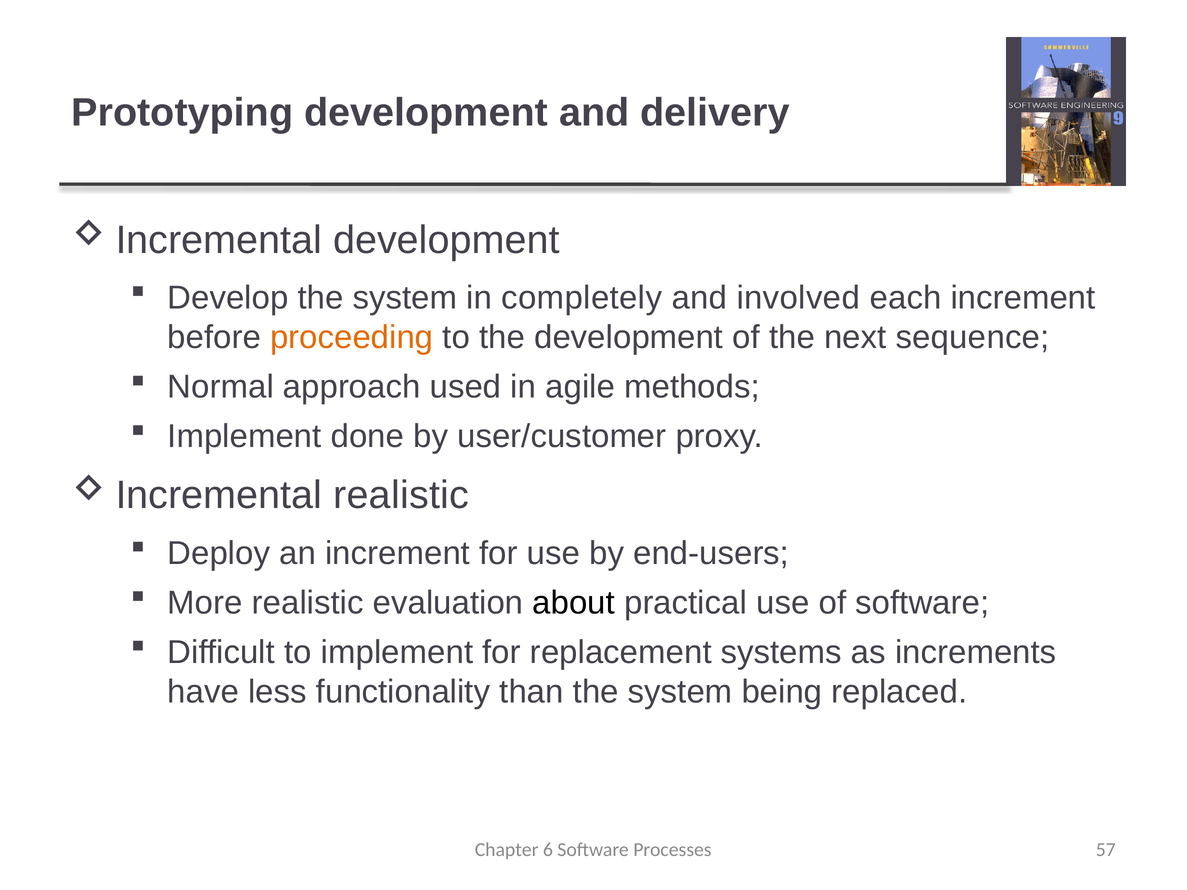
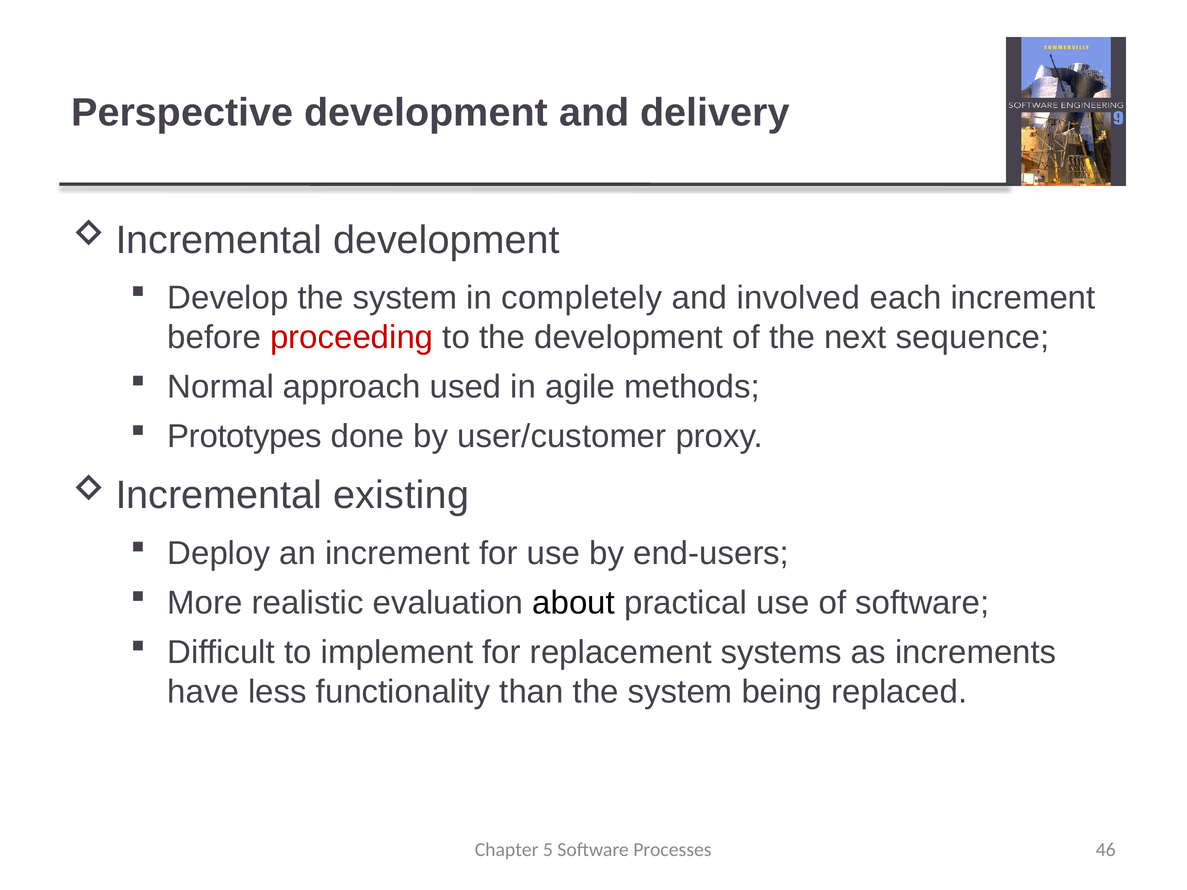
Prototyping: Prototyping -> Perspective
proceeding colour: orange -> red
Implement at (244, 437): Implement -> Prototypes
realistic at (401, 495): realistic -> existing
6: 6 -> 5
57: 57 -> 46
